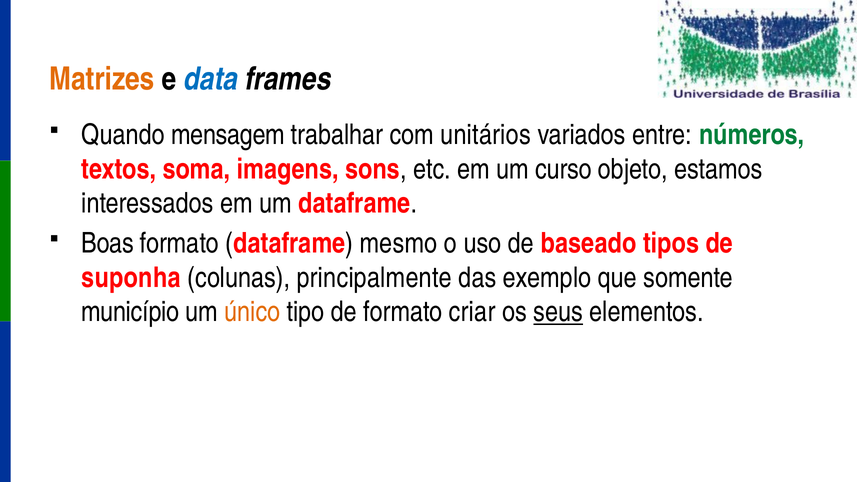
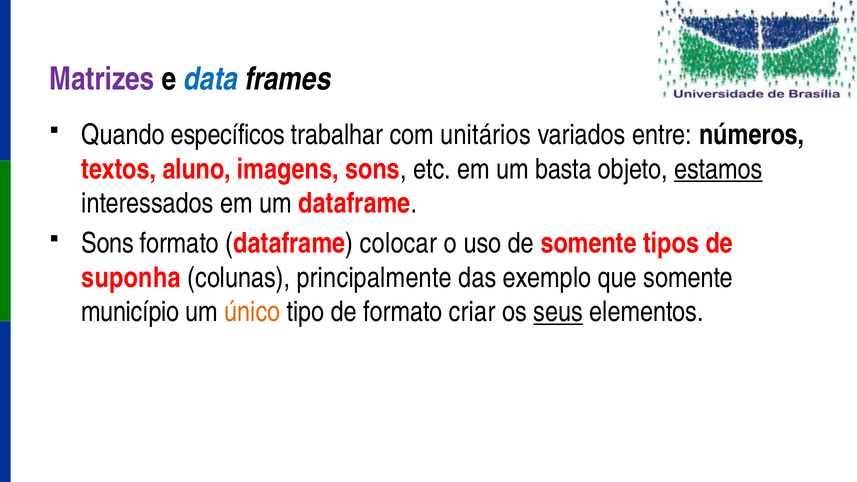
Matrizes colour: orange -> purple
mensagem: mensagem -> específicos
números colour: green -> black
soma: soma -> aluno
curso: curso -> basta
estamos underline: none -> present
Boas at (108, 243): Boas -> Sons
mesmo: mesmo -> colocar
de baseado: baseado -> somente
